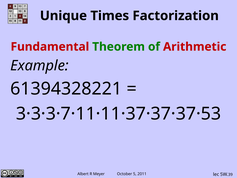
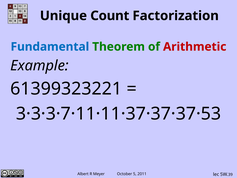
Times: Times -> Count
Fundamental colour: red -> blue
61394328221: 61394328221 -> 61399323221
